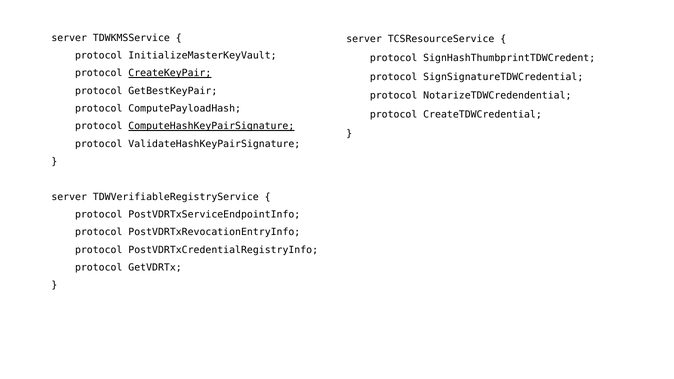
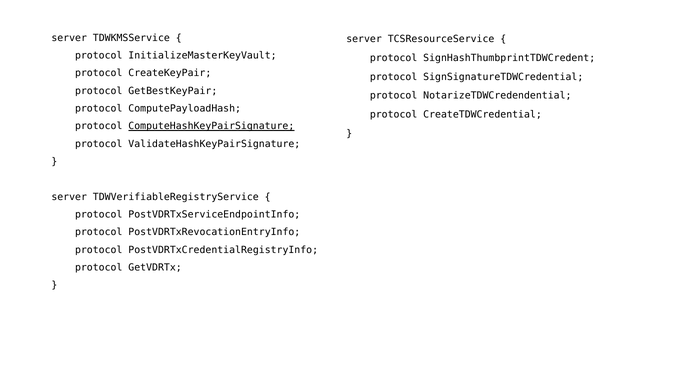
CreateKeyPair underline: present -> none
